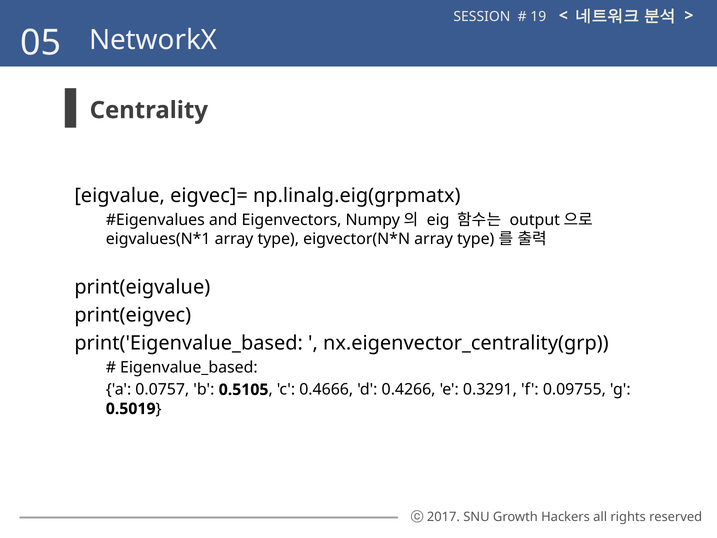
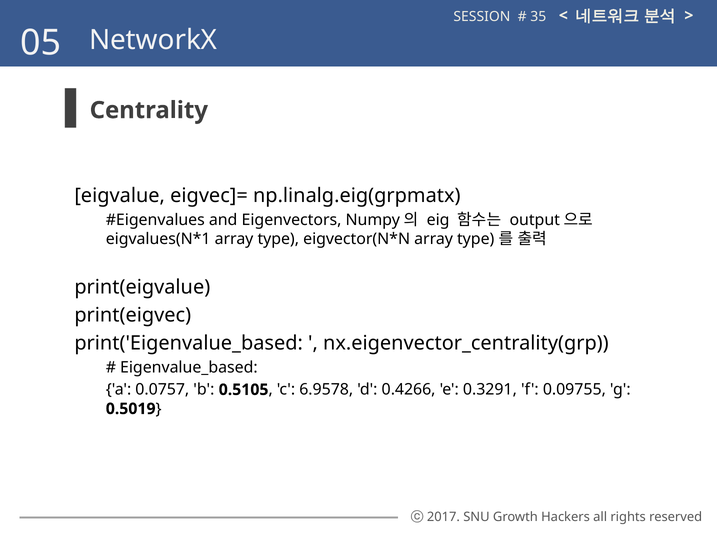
19: 19 -> 35
0.4666: 0.4666 -> 6.9578
